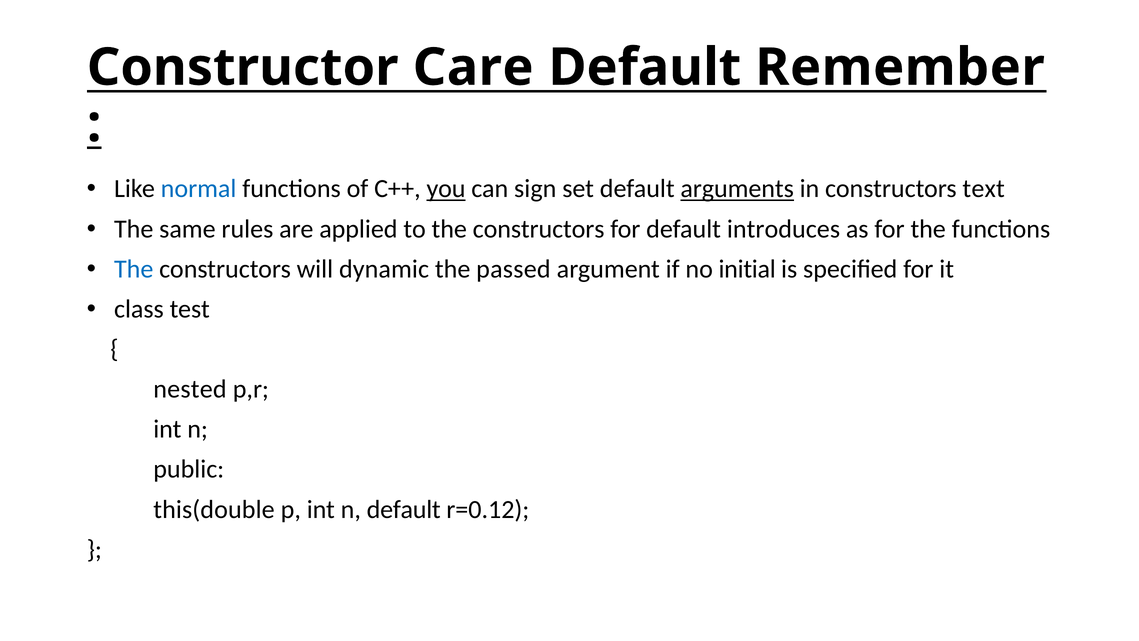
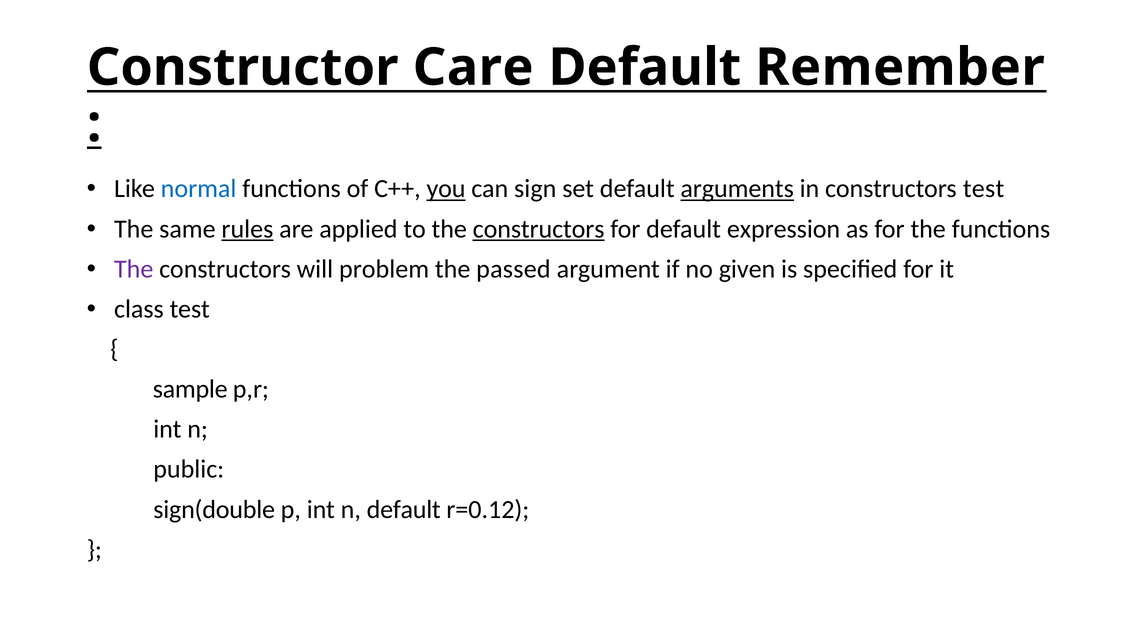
constructors text: text -> test
rules underline: none -> present
constructors at (539, 229) underline: none -> present
introduces: introduces -> expression
The at (134, 269) colour: blue -> purple
dynamic: dynamic -> problem
initial: initial -> given
nested: nested -> sample
this(double: this(double -> sign(double
